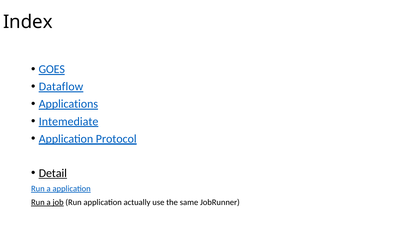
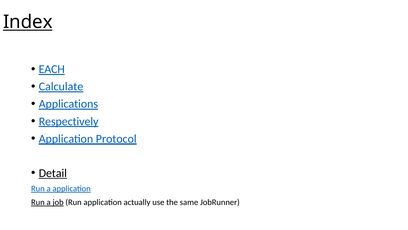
Index underline: none -> present
GOES: GOES -> EACH
Dataflow: Dataflow -> Calculate
Intemediate: Intemediate -> Respectively
